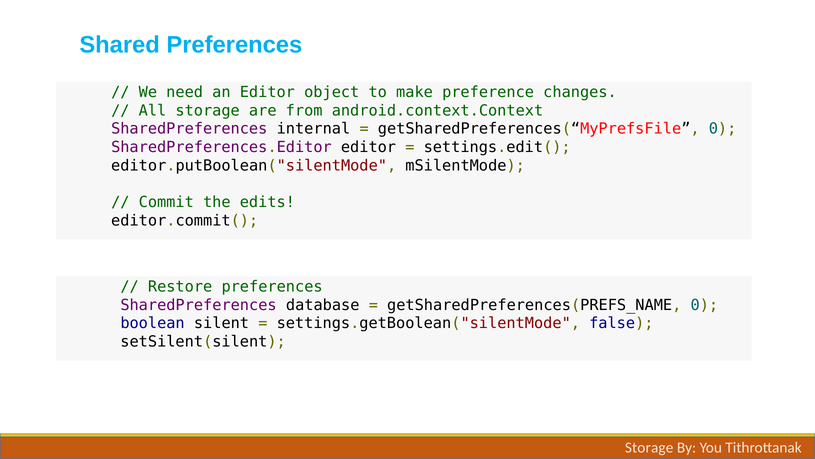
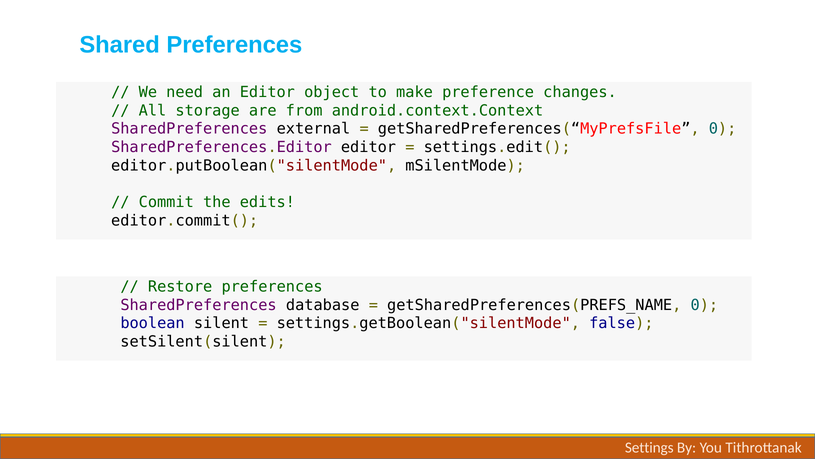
internal: internal -> external
Storage at (649, 447): Storage -> Settings
